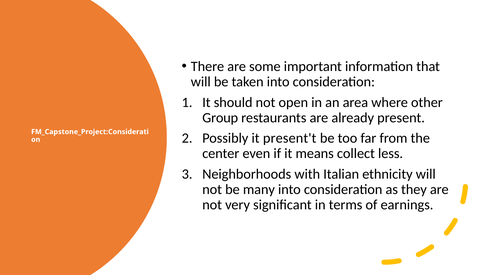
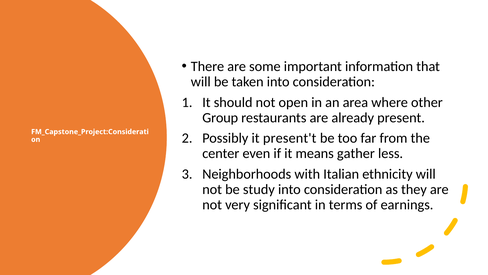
collect: collect -> gather
many: many -> study
